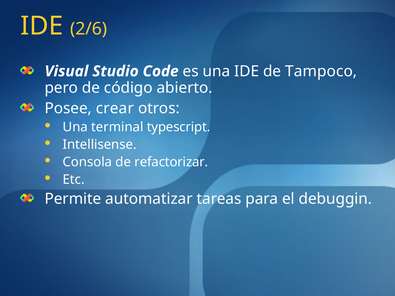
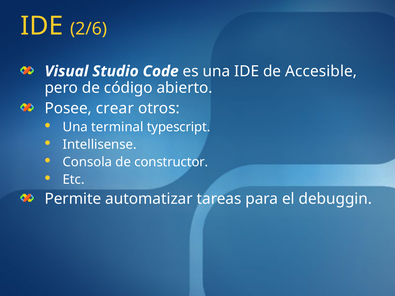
Tampoco: Tampoco -> Accesible
refactorizar: refactorizar -> constructor
